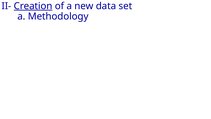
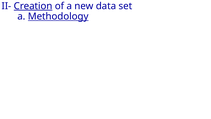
Methodology underline: none -> present
